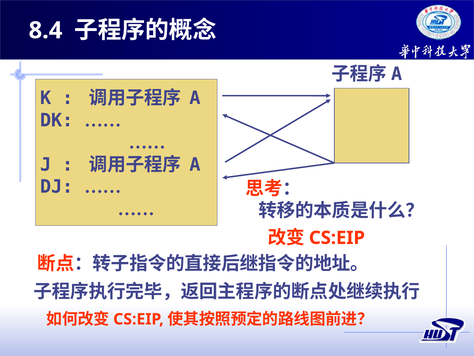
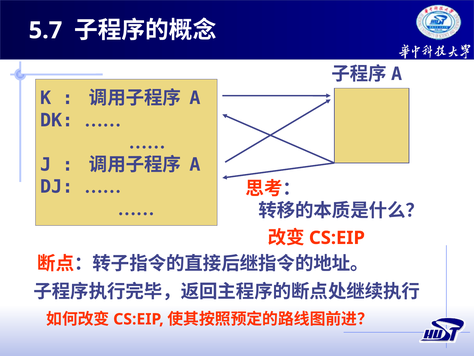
8.4: 8.4 -> 5.7
